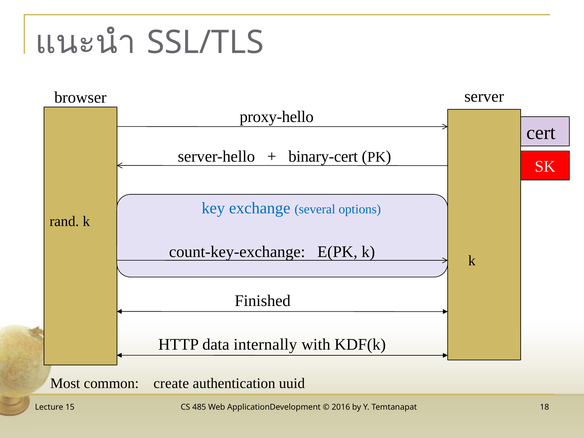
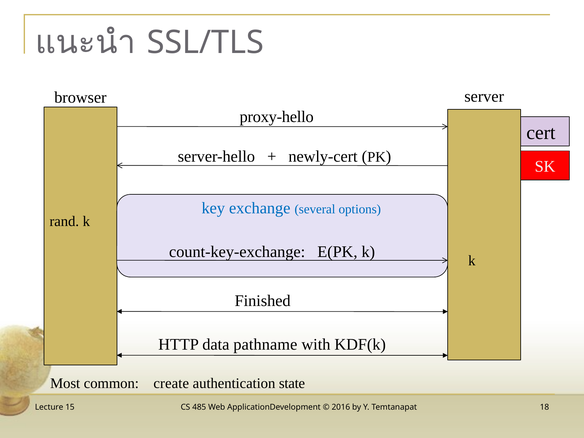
binary-cert: binary-cert -> newly-cert
internally: internally -> pathname
uuid: uuid -> state
